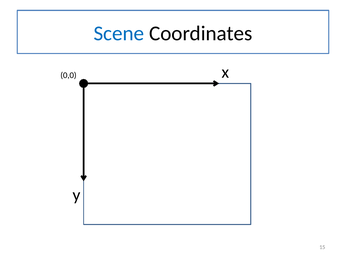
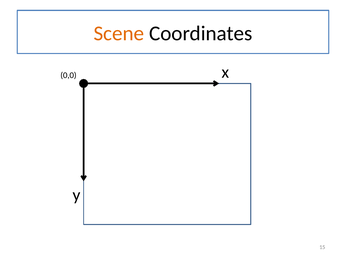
Scene colour: blue -> orange
